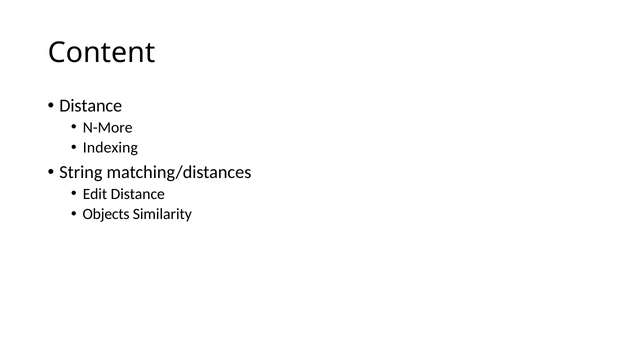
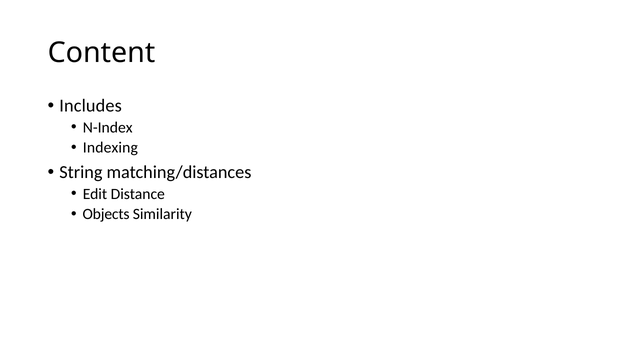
Distance at (91, 106): Distance -> Includes
N-More: N-More -> N-Index
